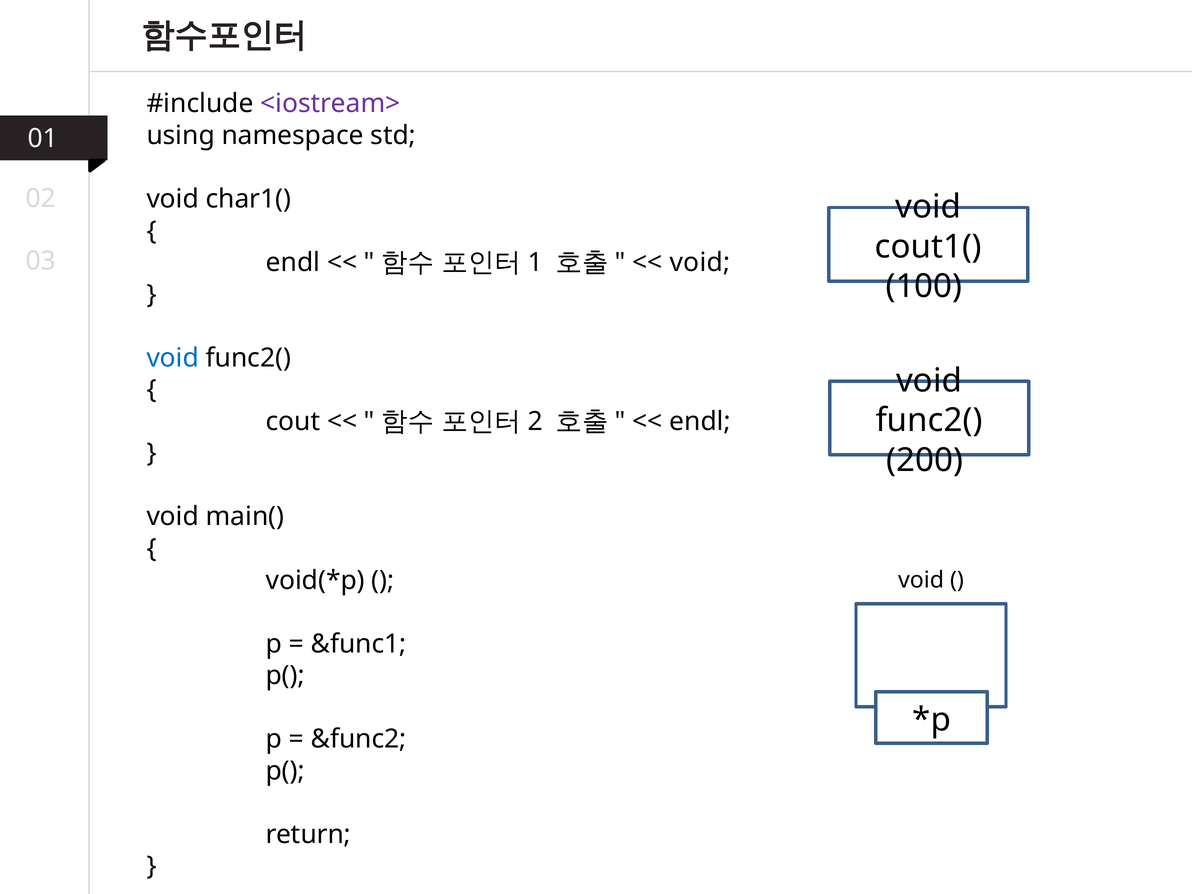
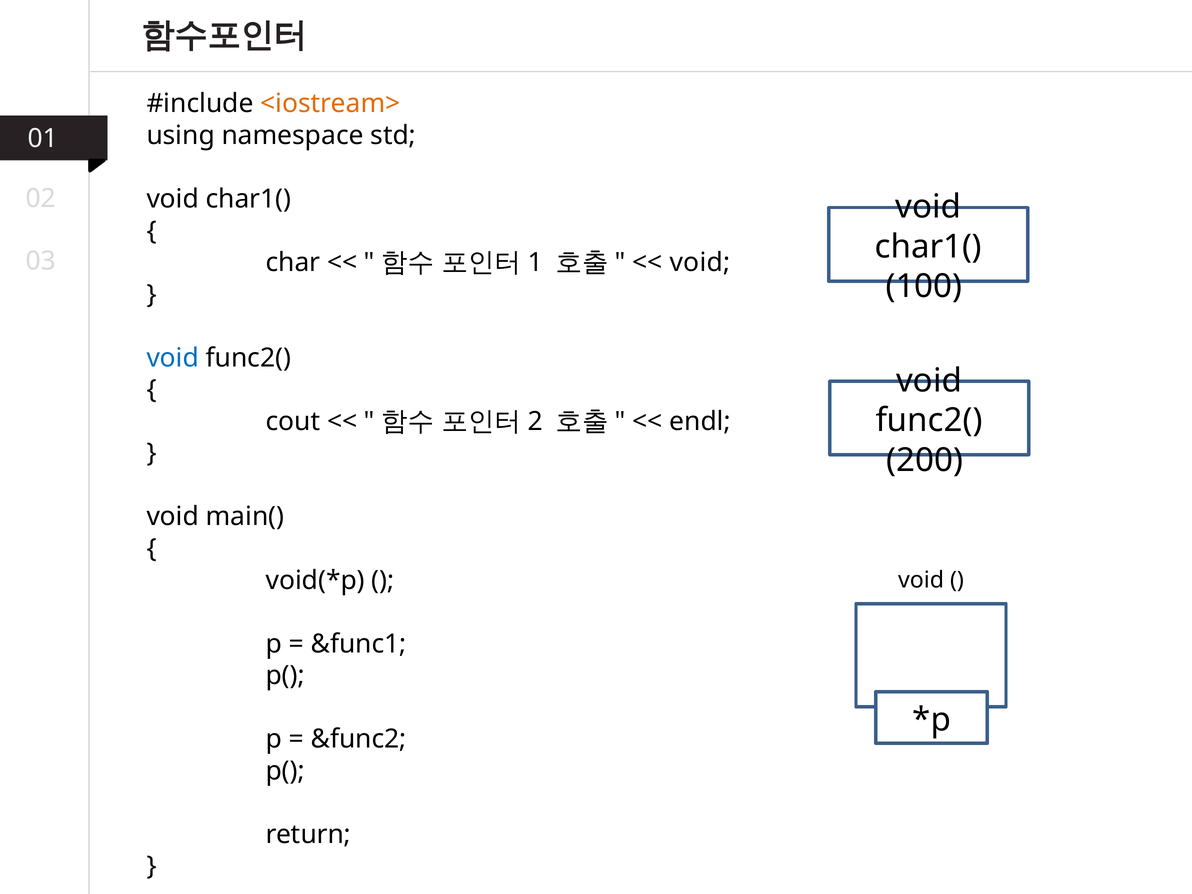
<iostream> colour: purple -> orange
cout1( at (928, 247): cout1( -> char1(
endl at (293, 263): endl -> char
